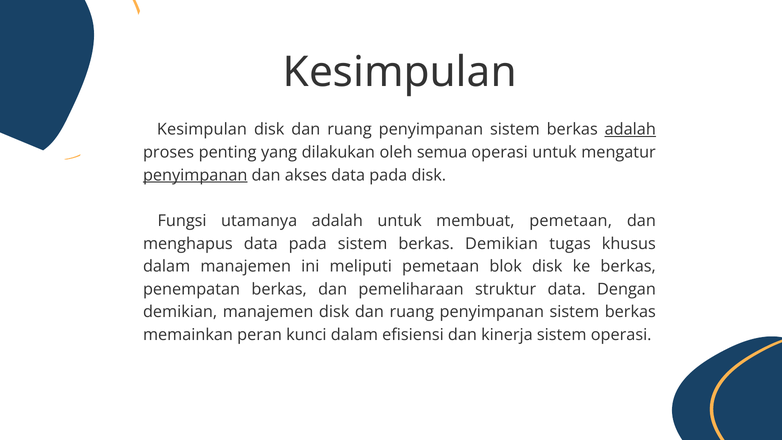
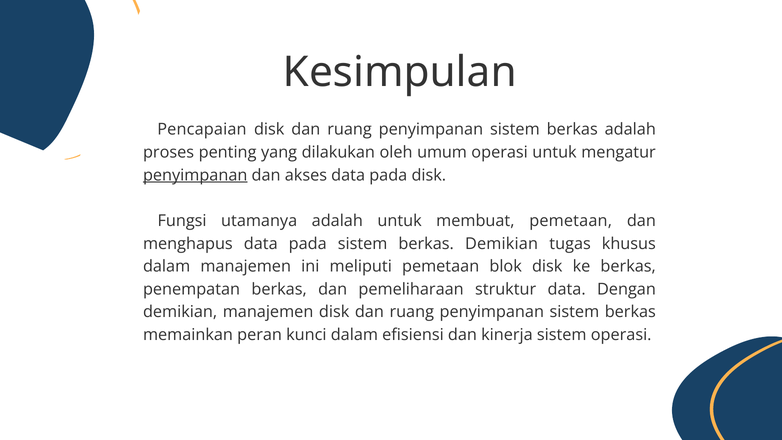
Kesimpulan at (202, 130): Kesimpulan -> Pencapaian
adalah at (630, 130) underline: present -> none
semua: semua -> umum
